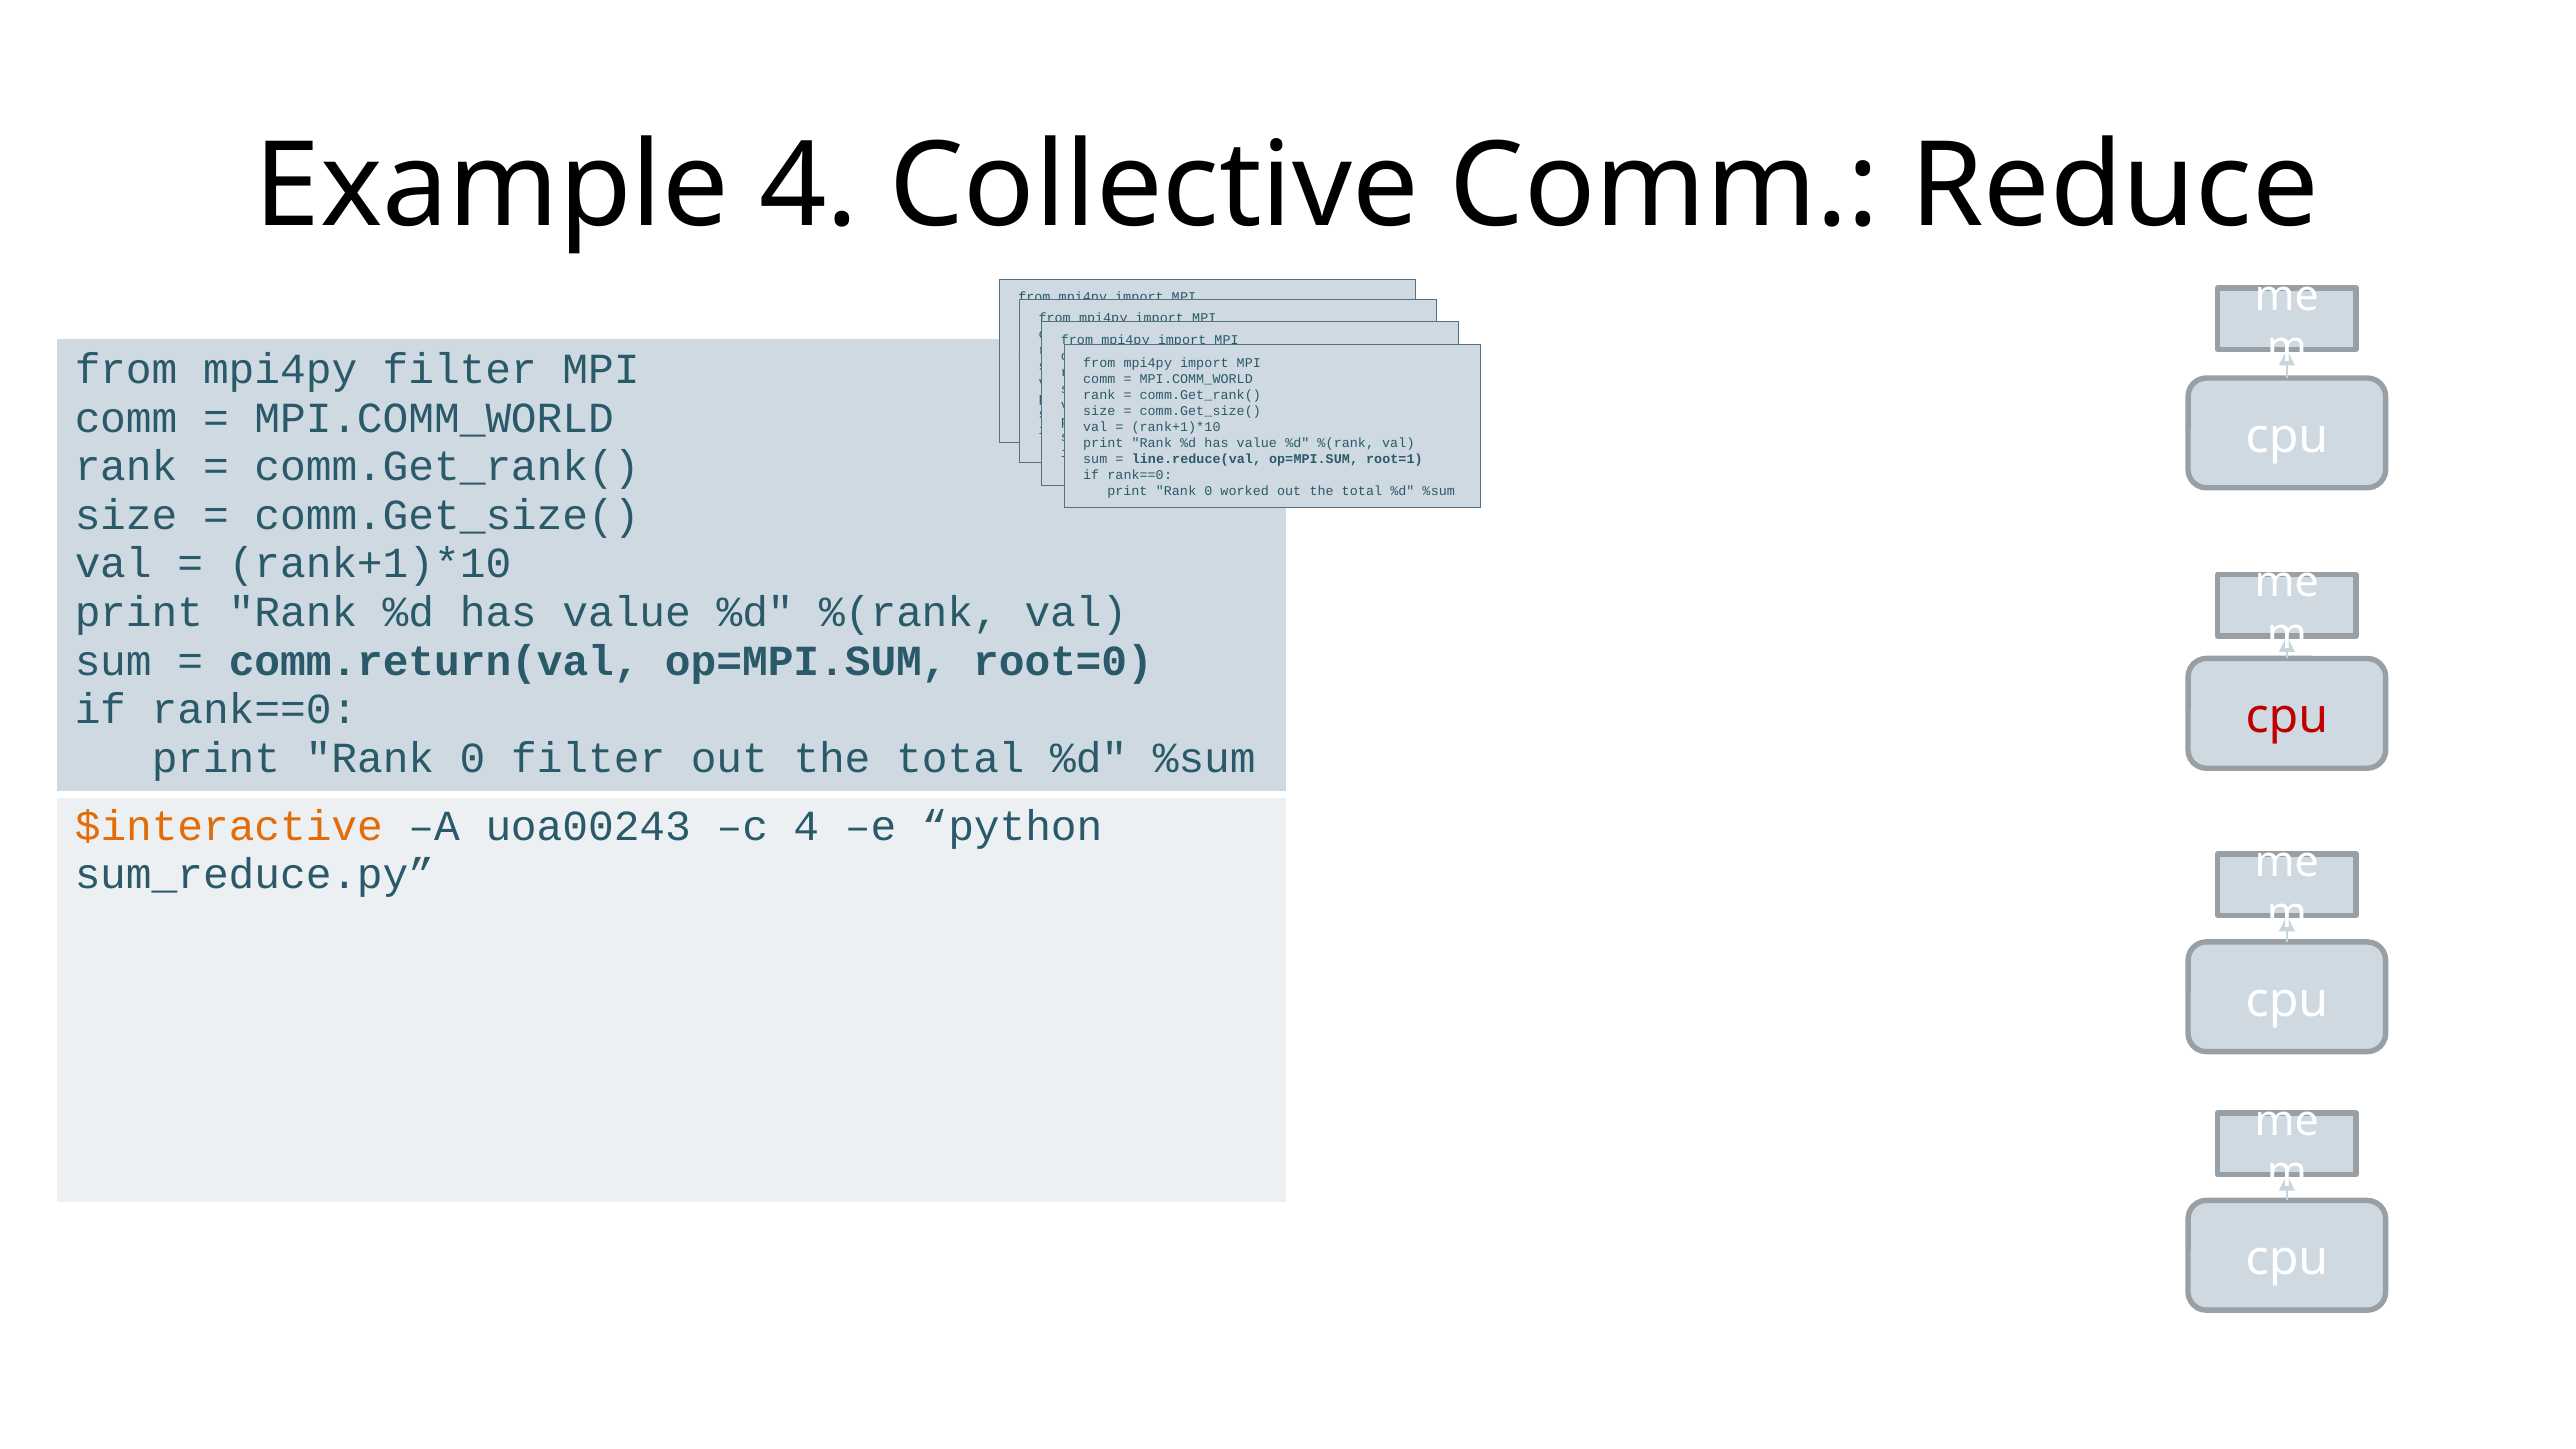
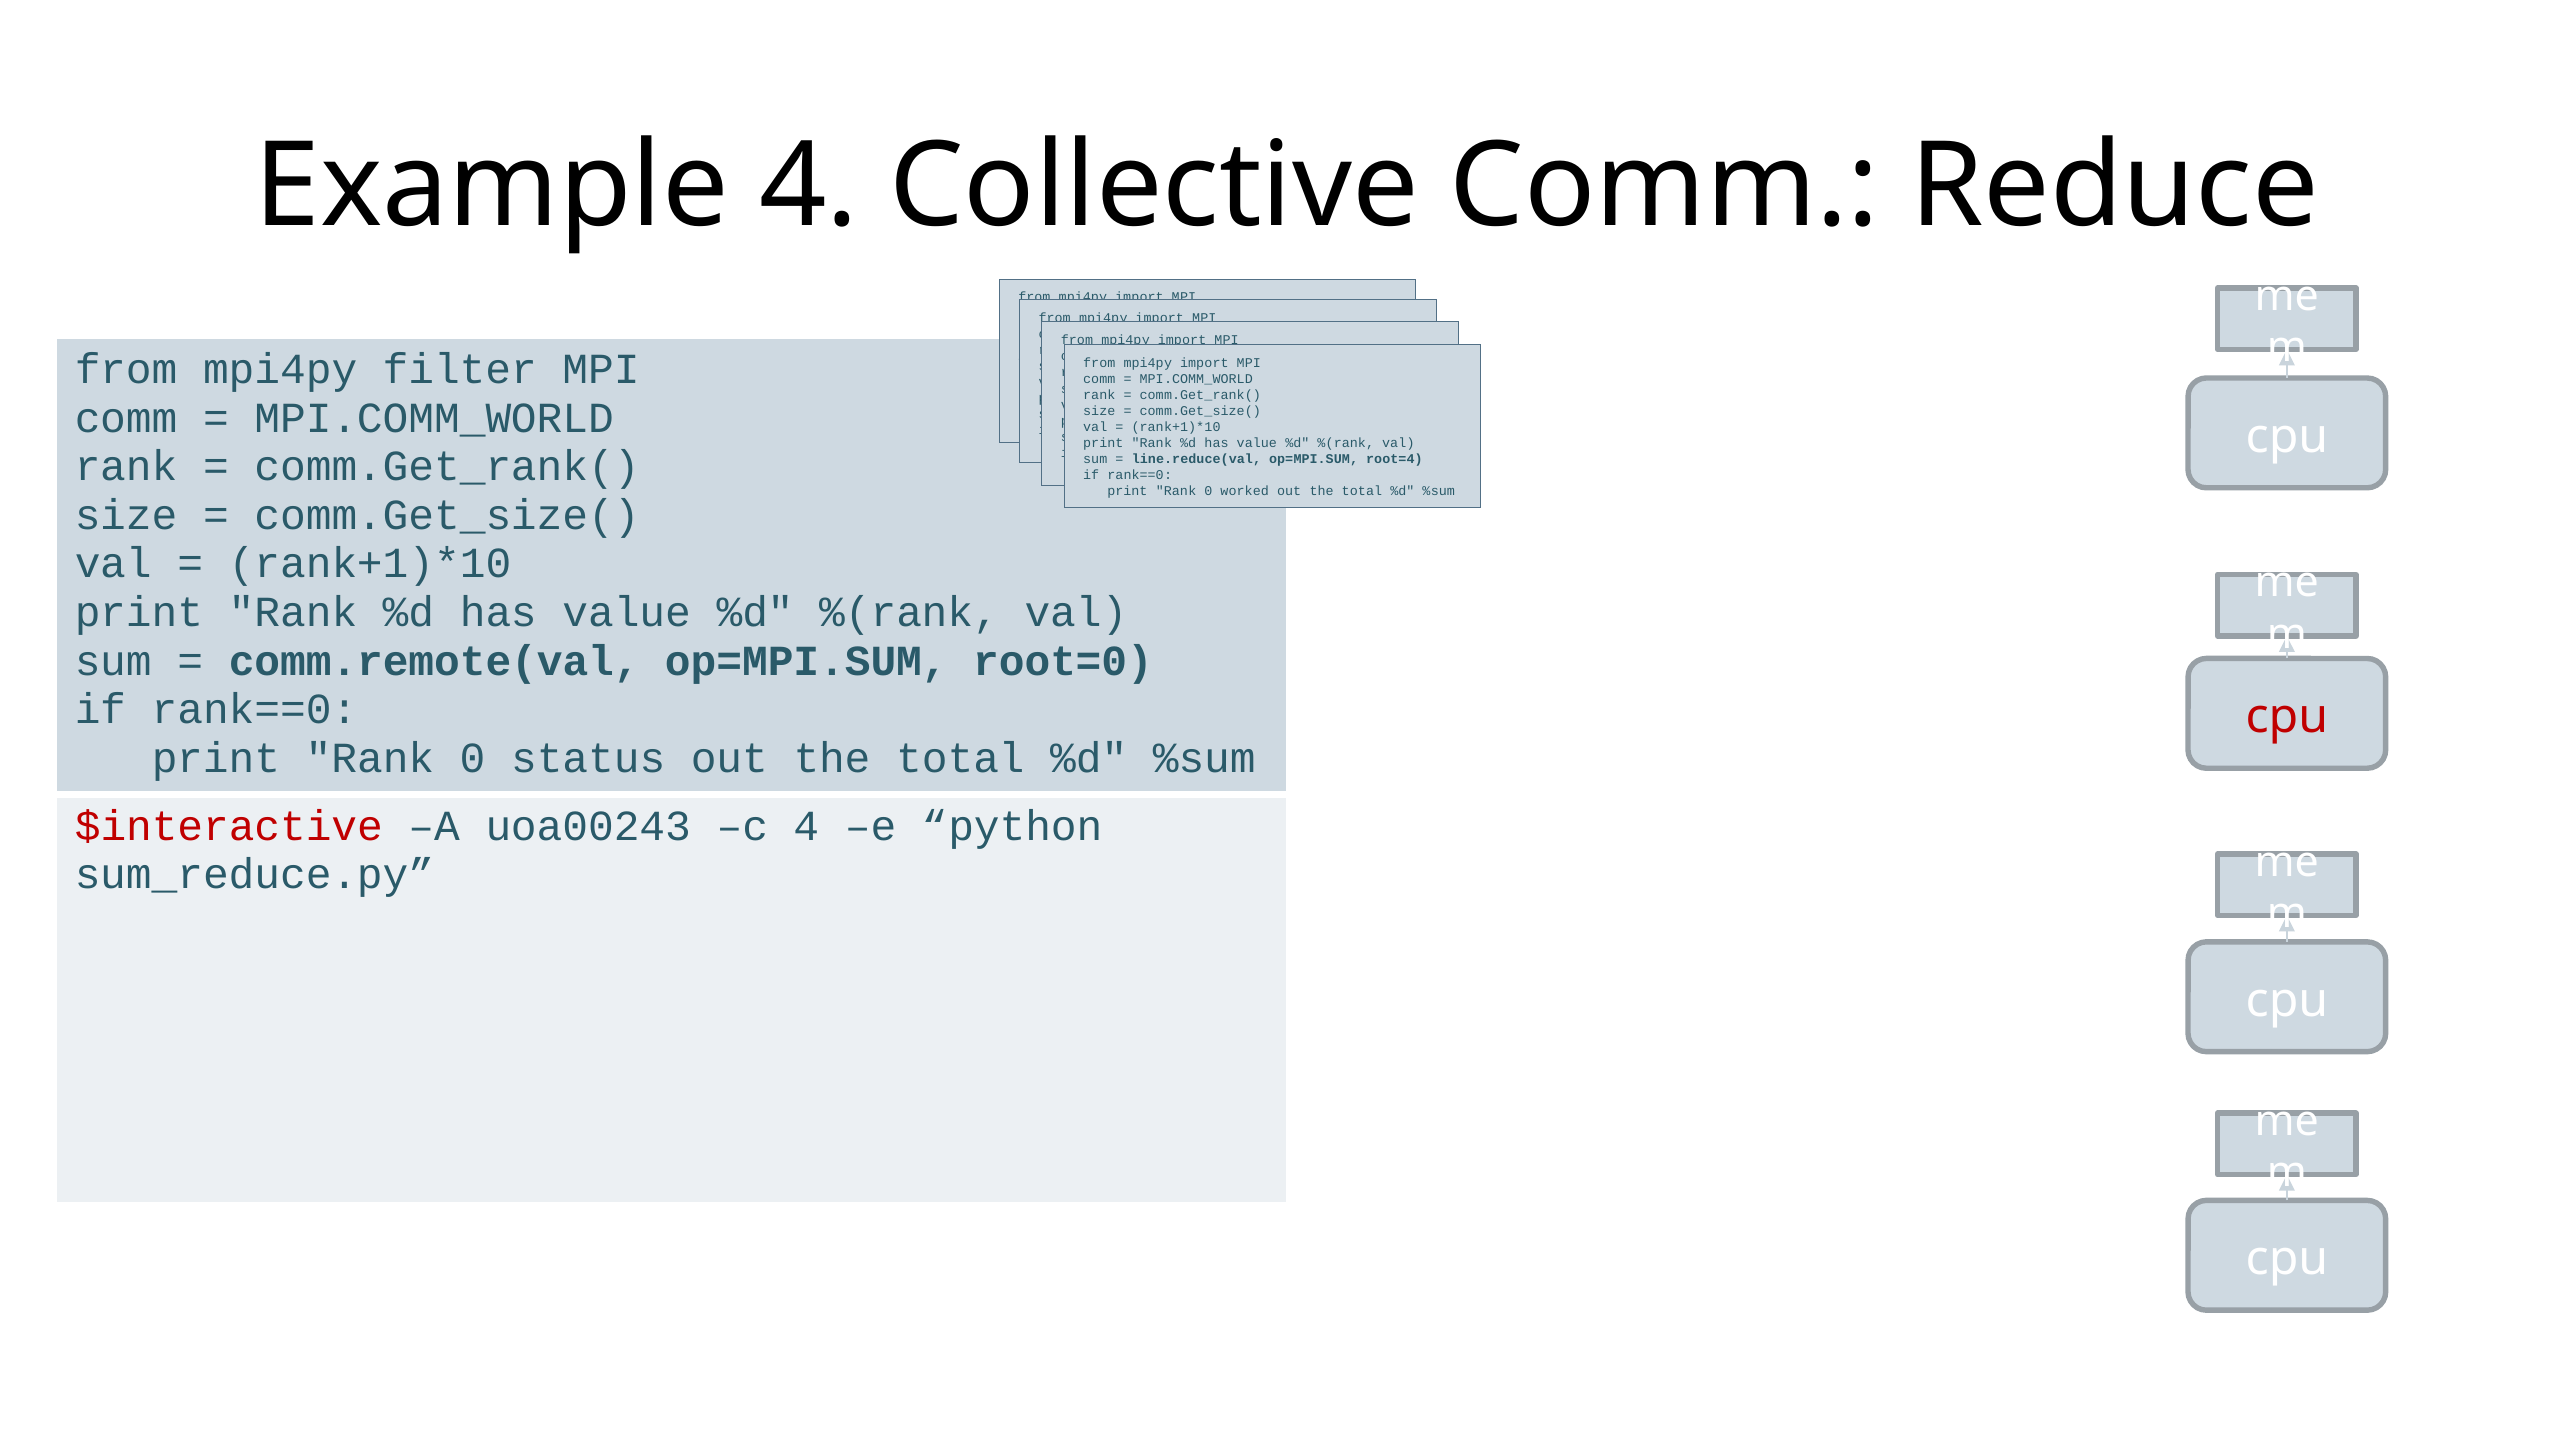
root=1: root=1 -> root=4
comm.return(val: comm.return(val -> comm.remote(val
0 filter: filter -> status
$interactive colour: orange -> red
